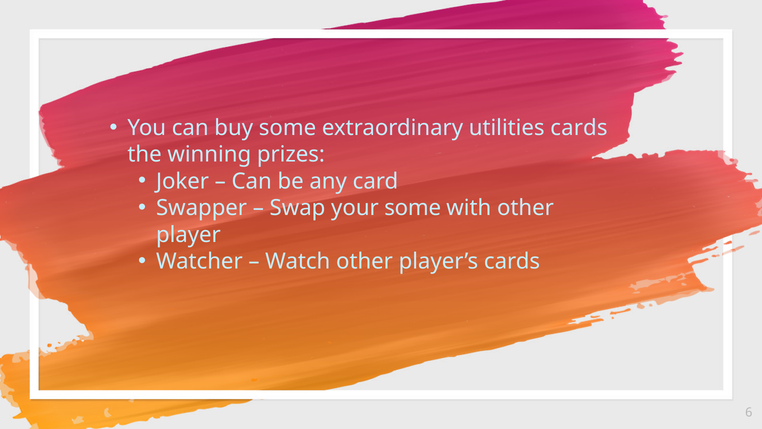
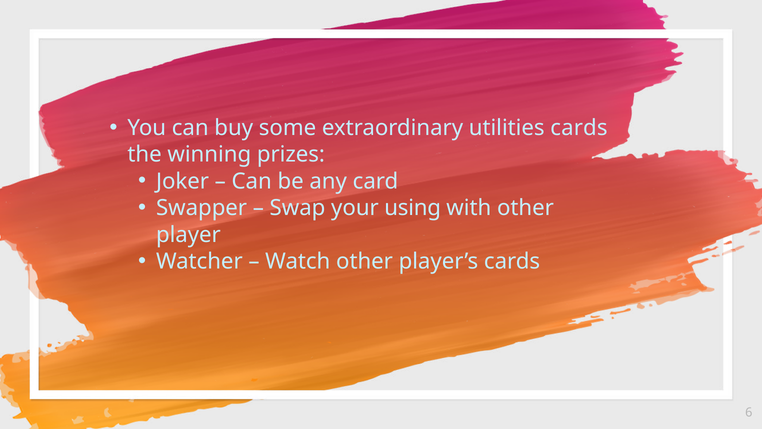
your some: some -> using
